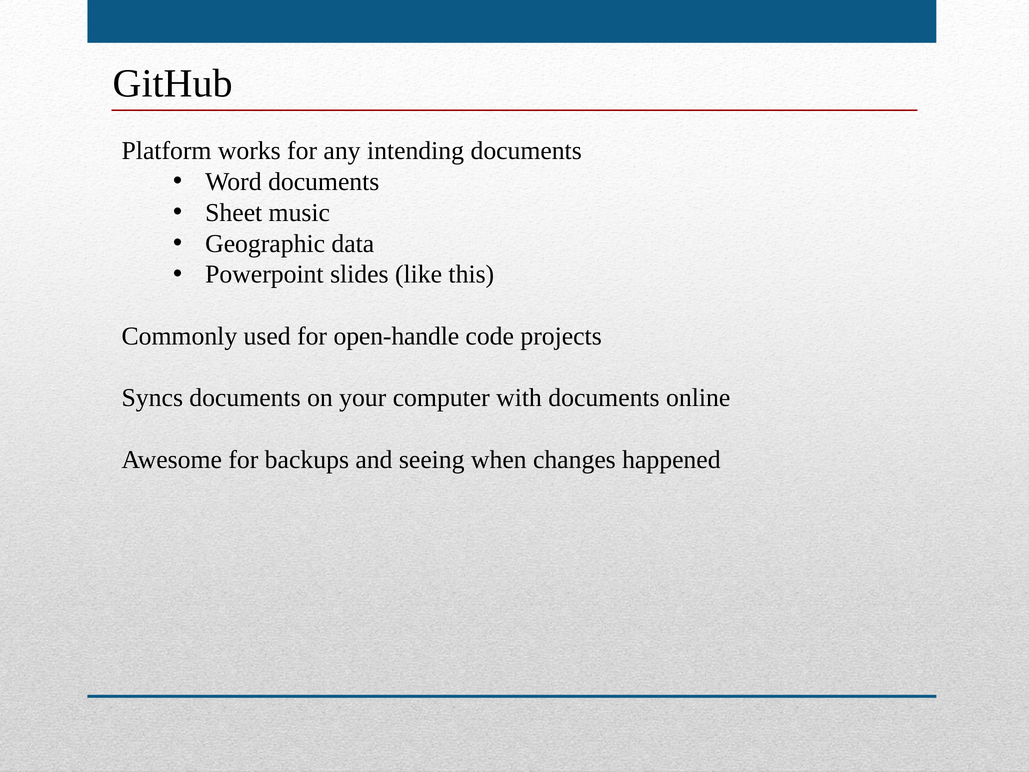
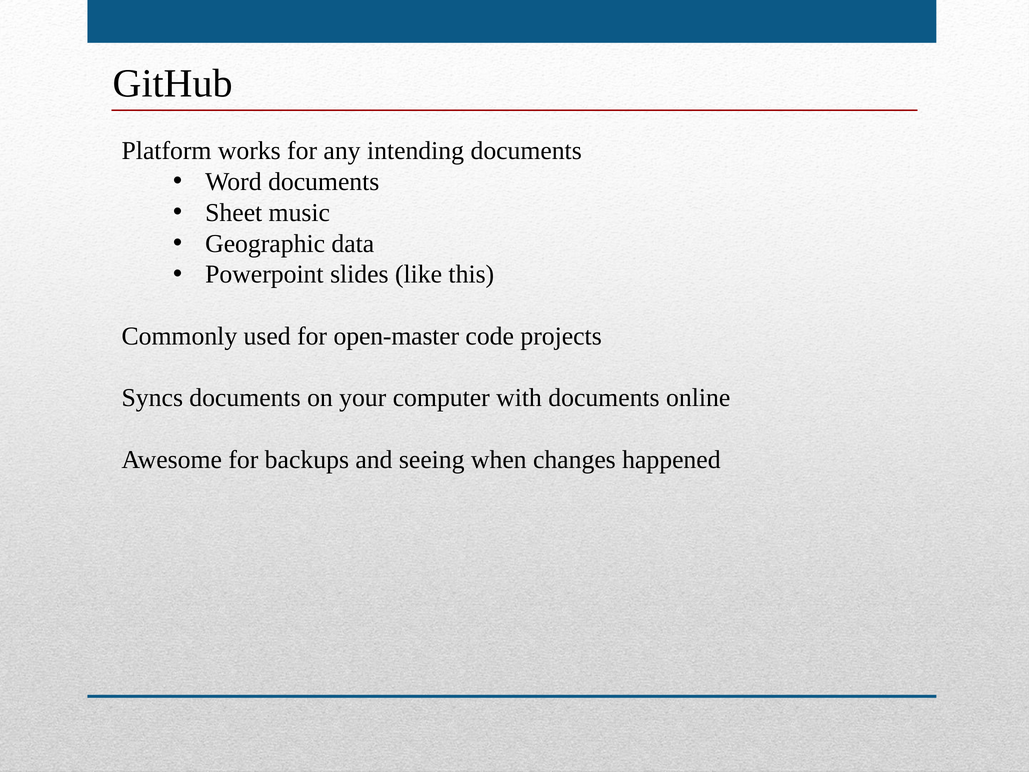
open-handle: open-handle -> open-master
